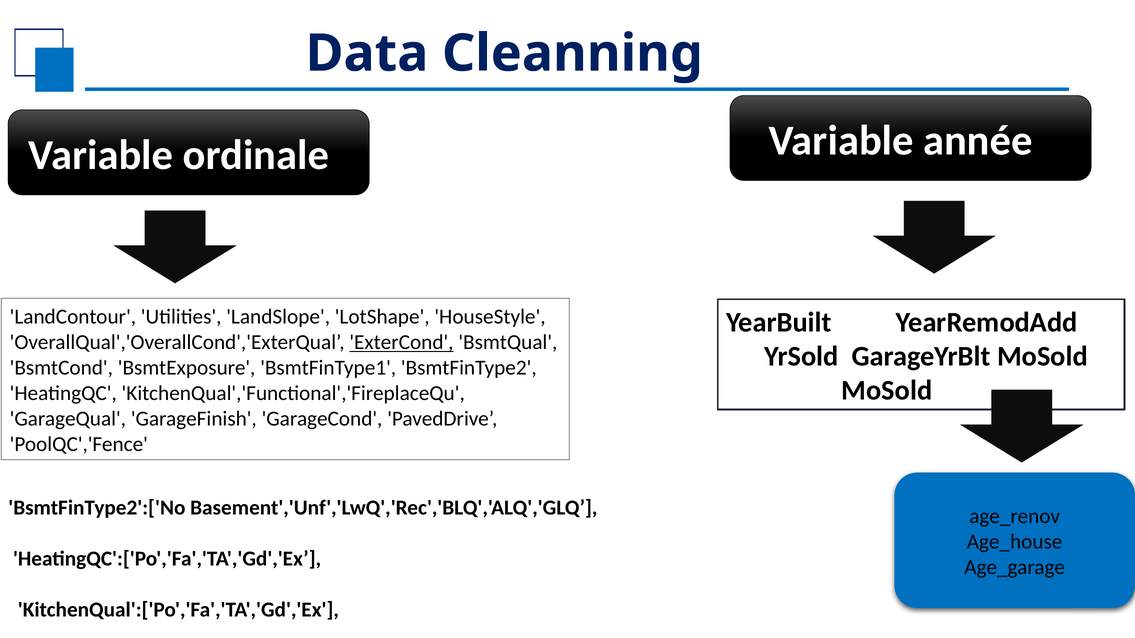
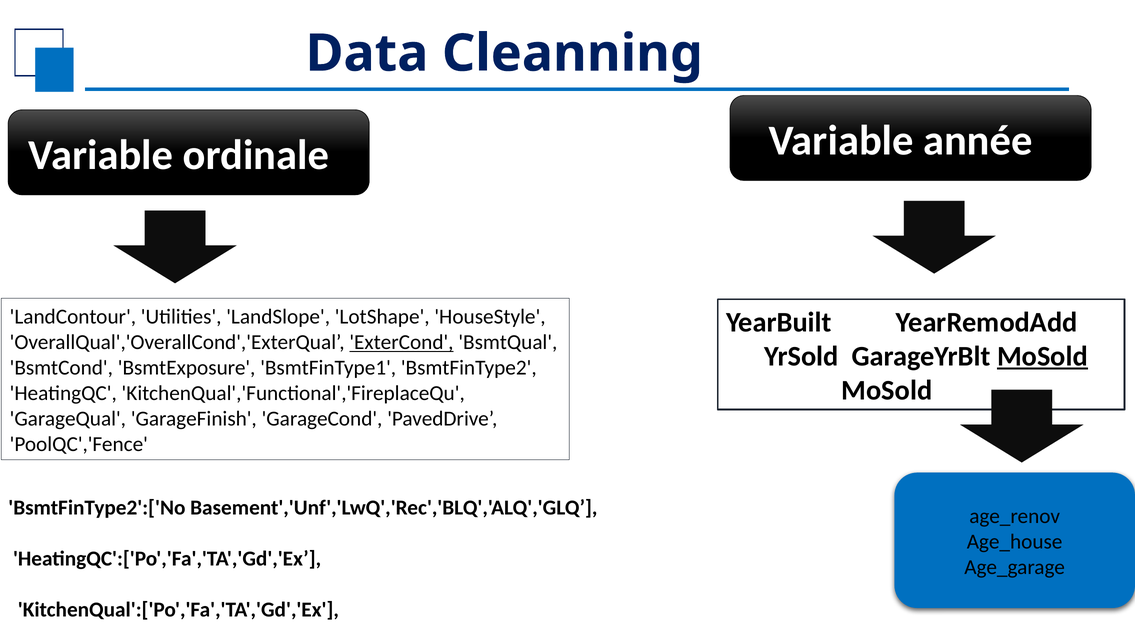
MoSold at (1042, 357) underline: none -> present
